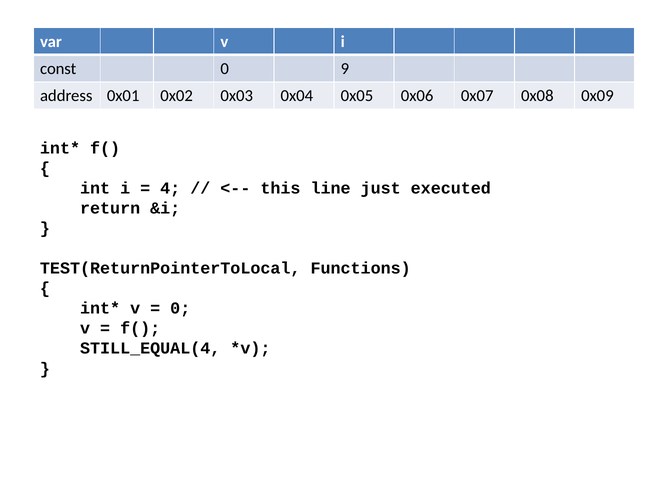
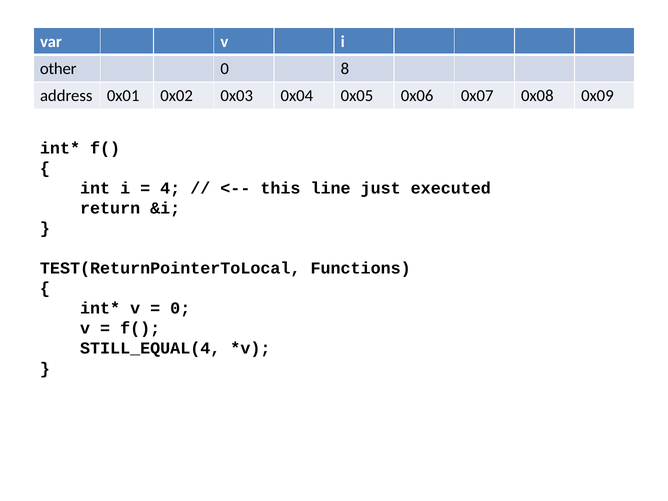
const: const -> other
9: 9 -> 8
